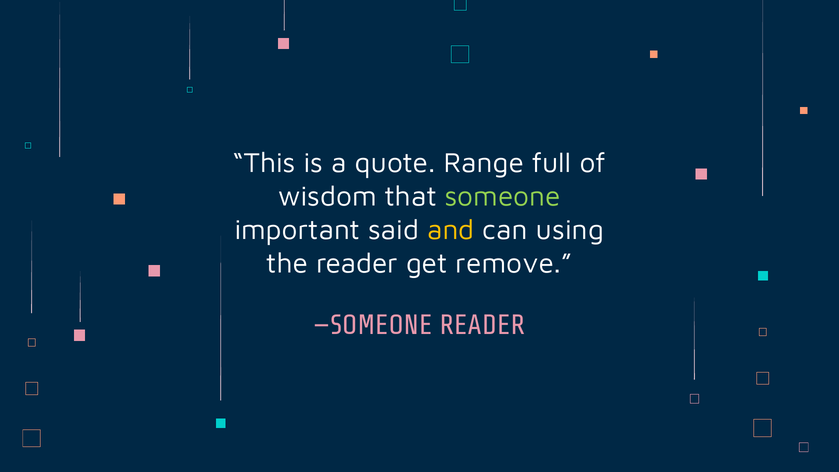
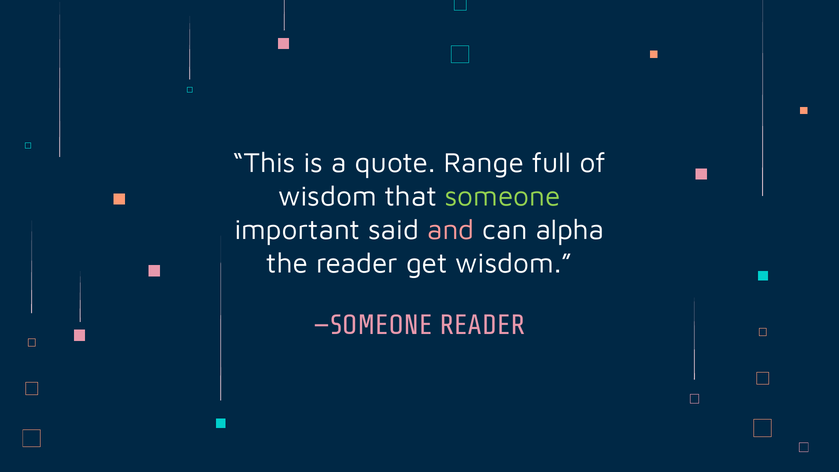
and colour: yellow -> pink
using: using -> alpha
get remove: remove -> wisdom
